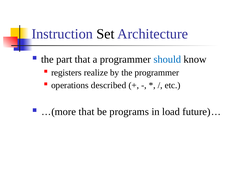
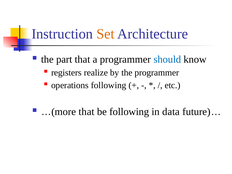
Set colour: black -> orange
operations described: described -> following
be programs: programs -> following
load: load -> data
